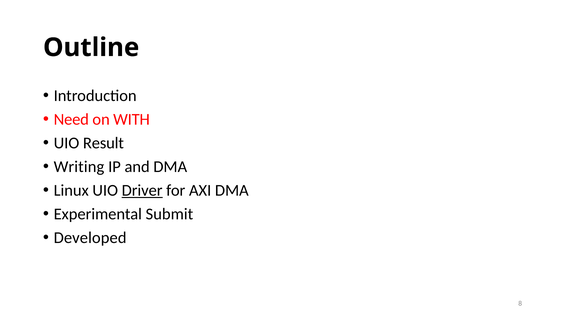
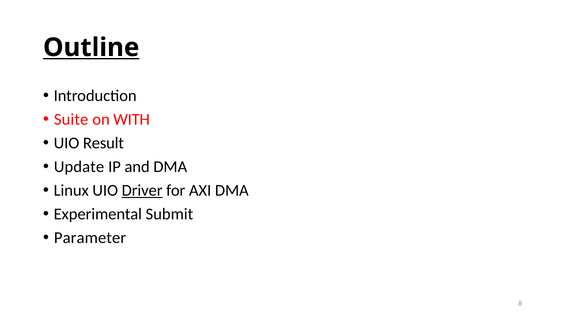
Outline underline: none -> present
Need: Need -> Suite
Writing: Writing -> Update
Developed: Developed -> Parameter
